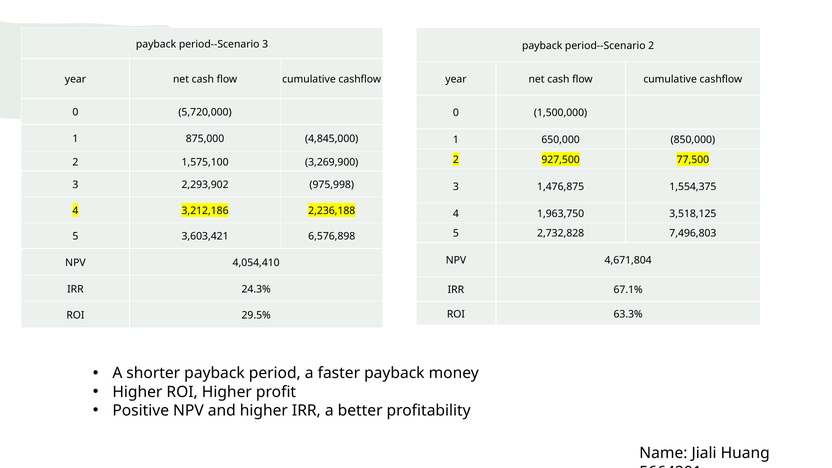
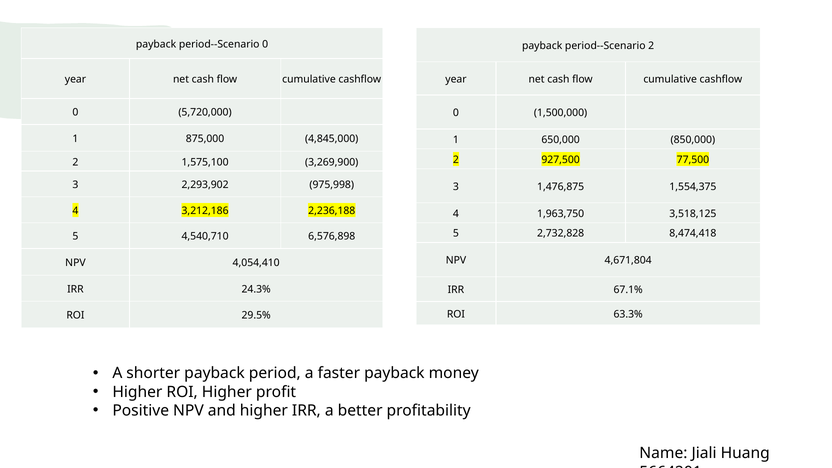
period--Scenario 3: 3 -> 0
7,496,803: 7,496,803 -> 8,474,418
3,603,421: 3,603,421 -> 4,540,710
